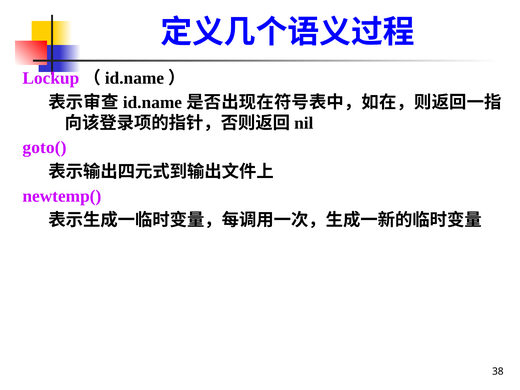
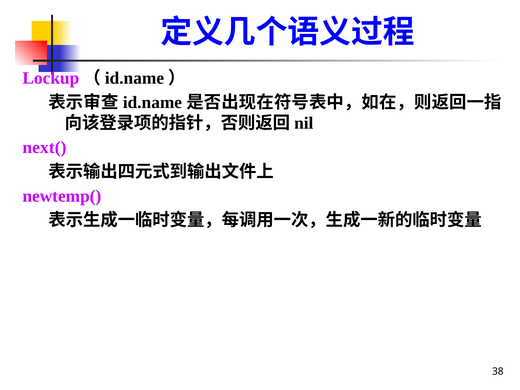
goto(: goto( -> next(
